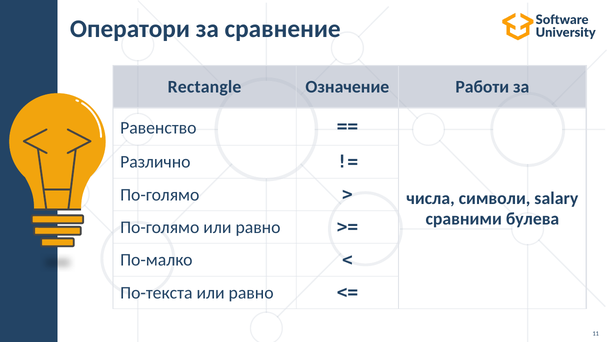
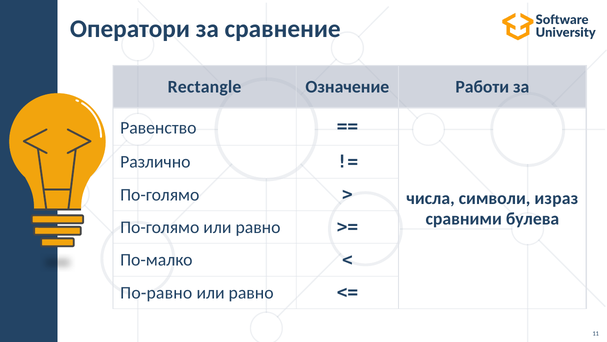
salary: salary -> израз
По-текста: По-текста -> По-равно
